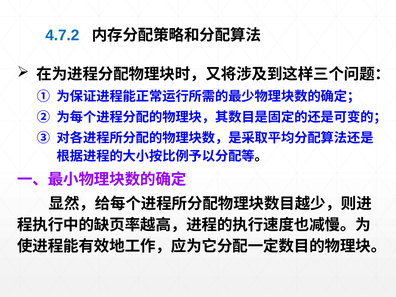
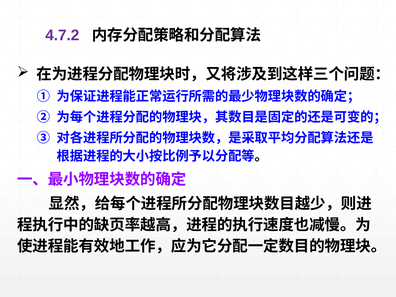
4.7.2 colour: blue -> purple
